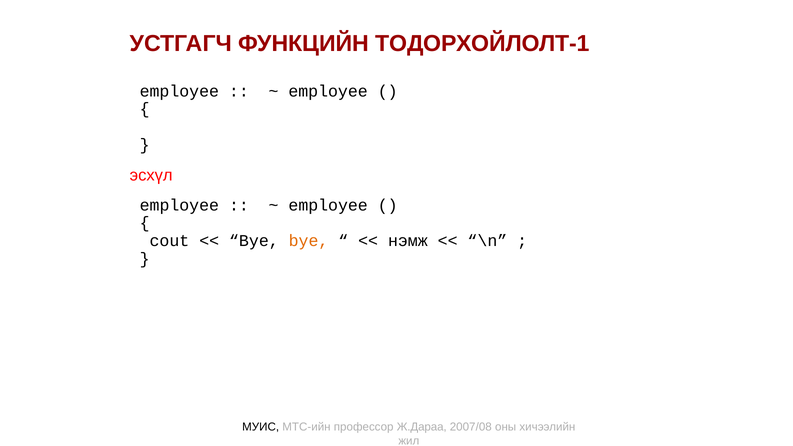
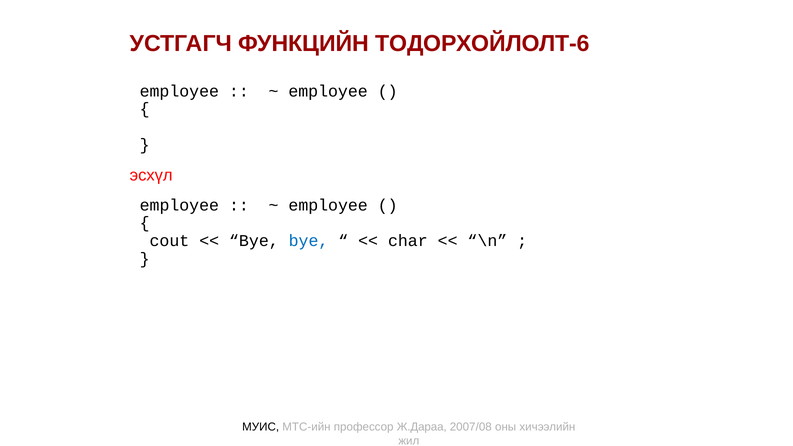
ТОДОРХОЙЛОЛТ-1: ТОДОРХОЙЛОЛТ-1 -> ТОДОРХОЙЛОЛТ-6
bye at (309, 241) colour: orange -> blue
нэмж: нэмж -> char
